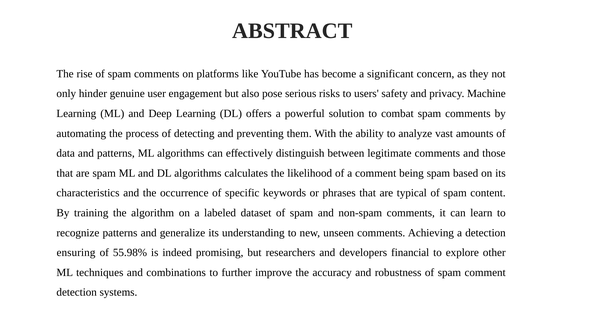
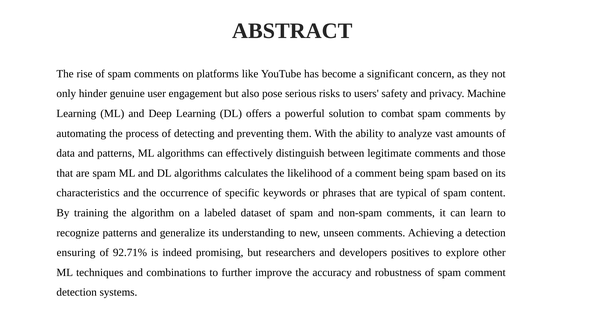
55.98%: 55.98% -> 92.71%
financial: financial -> positives
